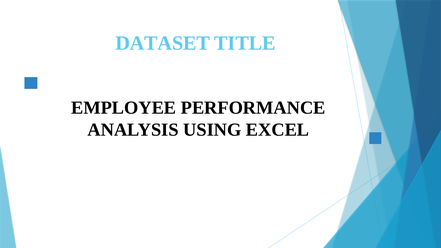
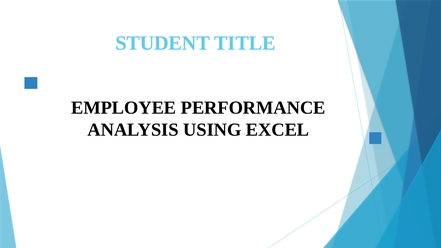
DATASET: DATASET -> STUDENT
